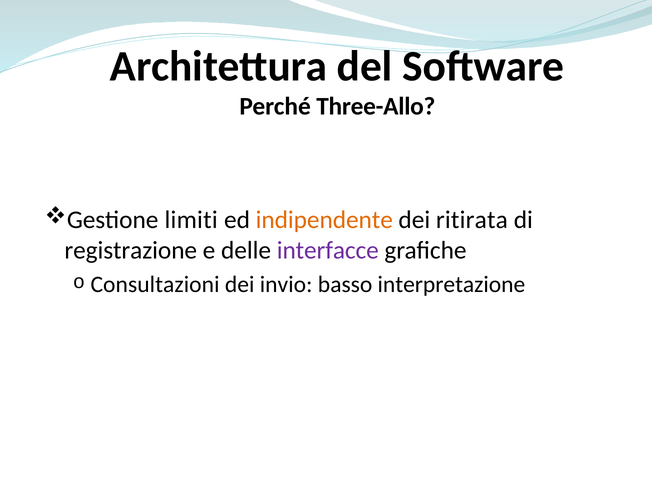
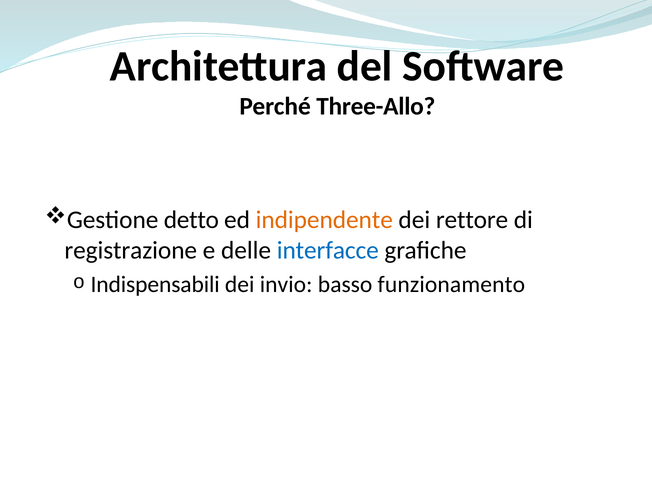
limiti: limiti -> detto
ritirata: ritirata -> rettore
interfacce colour: purple -> blue
Consultazioni: Consultazioni -> Indispensabili
interpretazione: interpretazione -> funzionamento
